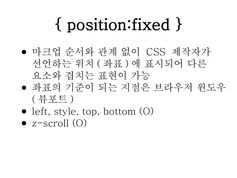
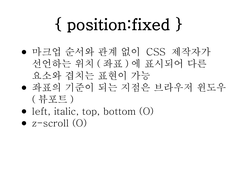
style: style -> italic
